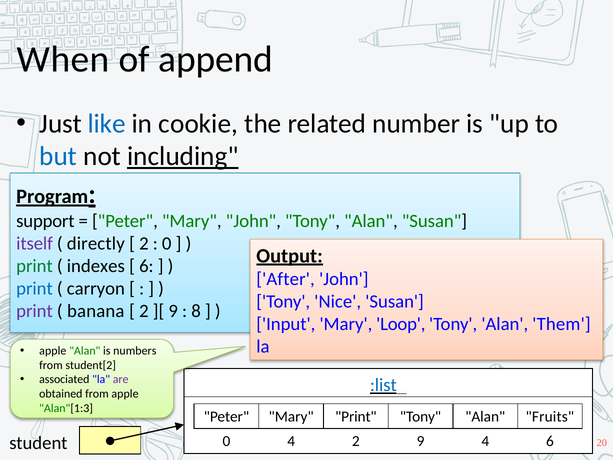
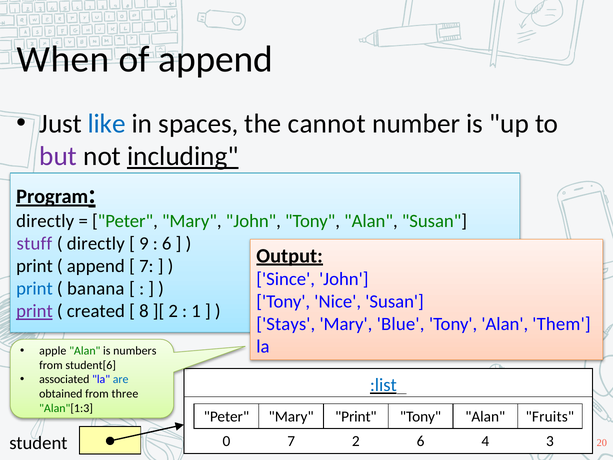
cookie: cookie -> spaces
related: related -> cannot
but colour: blue -> purple
support at (45, 221): support -> directly
itself: itself -> stuff
2 at (144, 244): 2 -> 9
0 at (167, 244): 0 -> 6
print at (35, 266) colour: green -> black
indexes at (96, 266): indexes -> append
6 at (146, 266): 6 -> 7
After: After -> Since
carryon: carryon -> banana
print at (35, 311) underline: none -> present
banana: banana -> created
2 at (144, 311): 2 -> 8
9 at (173, 311): 9 -> 2
8: 8 -> 1
Input: Input -> Stays
Loop: Loop -> Blue
student[2: student[2 -> student[6
are colour: purple -> blue
from apple: apple -> three
0 4: 4 -> 7
2 9: 9 -> 6
4 6: 6 -> 3
